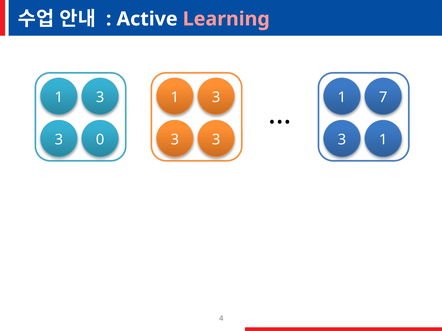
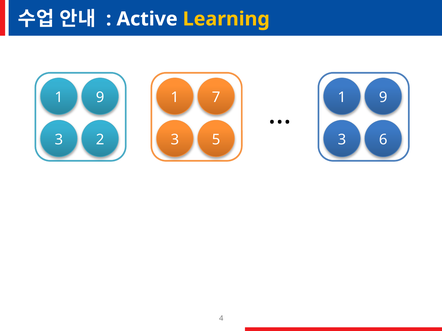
Learning colour: pink -> yellow
3 at (100, 97): 3 -> 9
3 at (216, 97): 3 -> 7
7 at (383, 97): 7 -> 9
0: 0 -> 2
3 at (216, 140): 3 -> 5
1 at (383, 140): 1 -> 6
